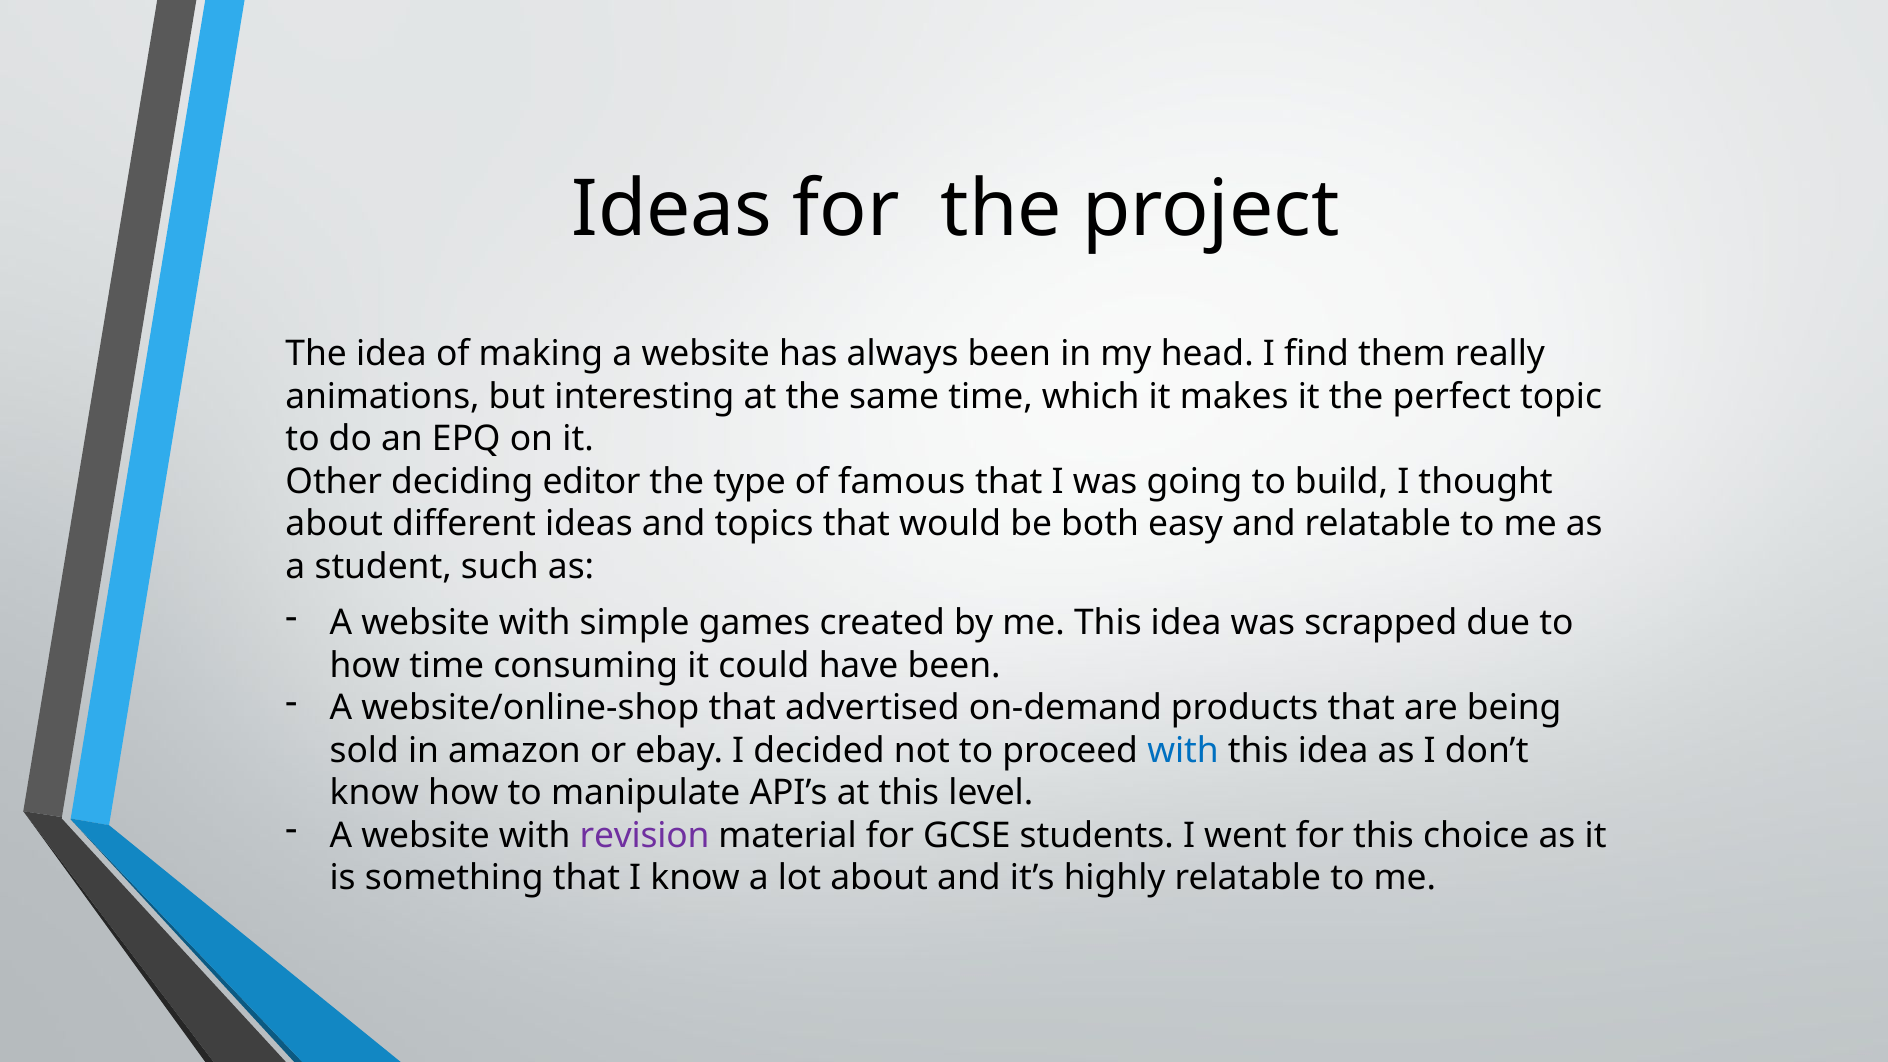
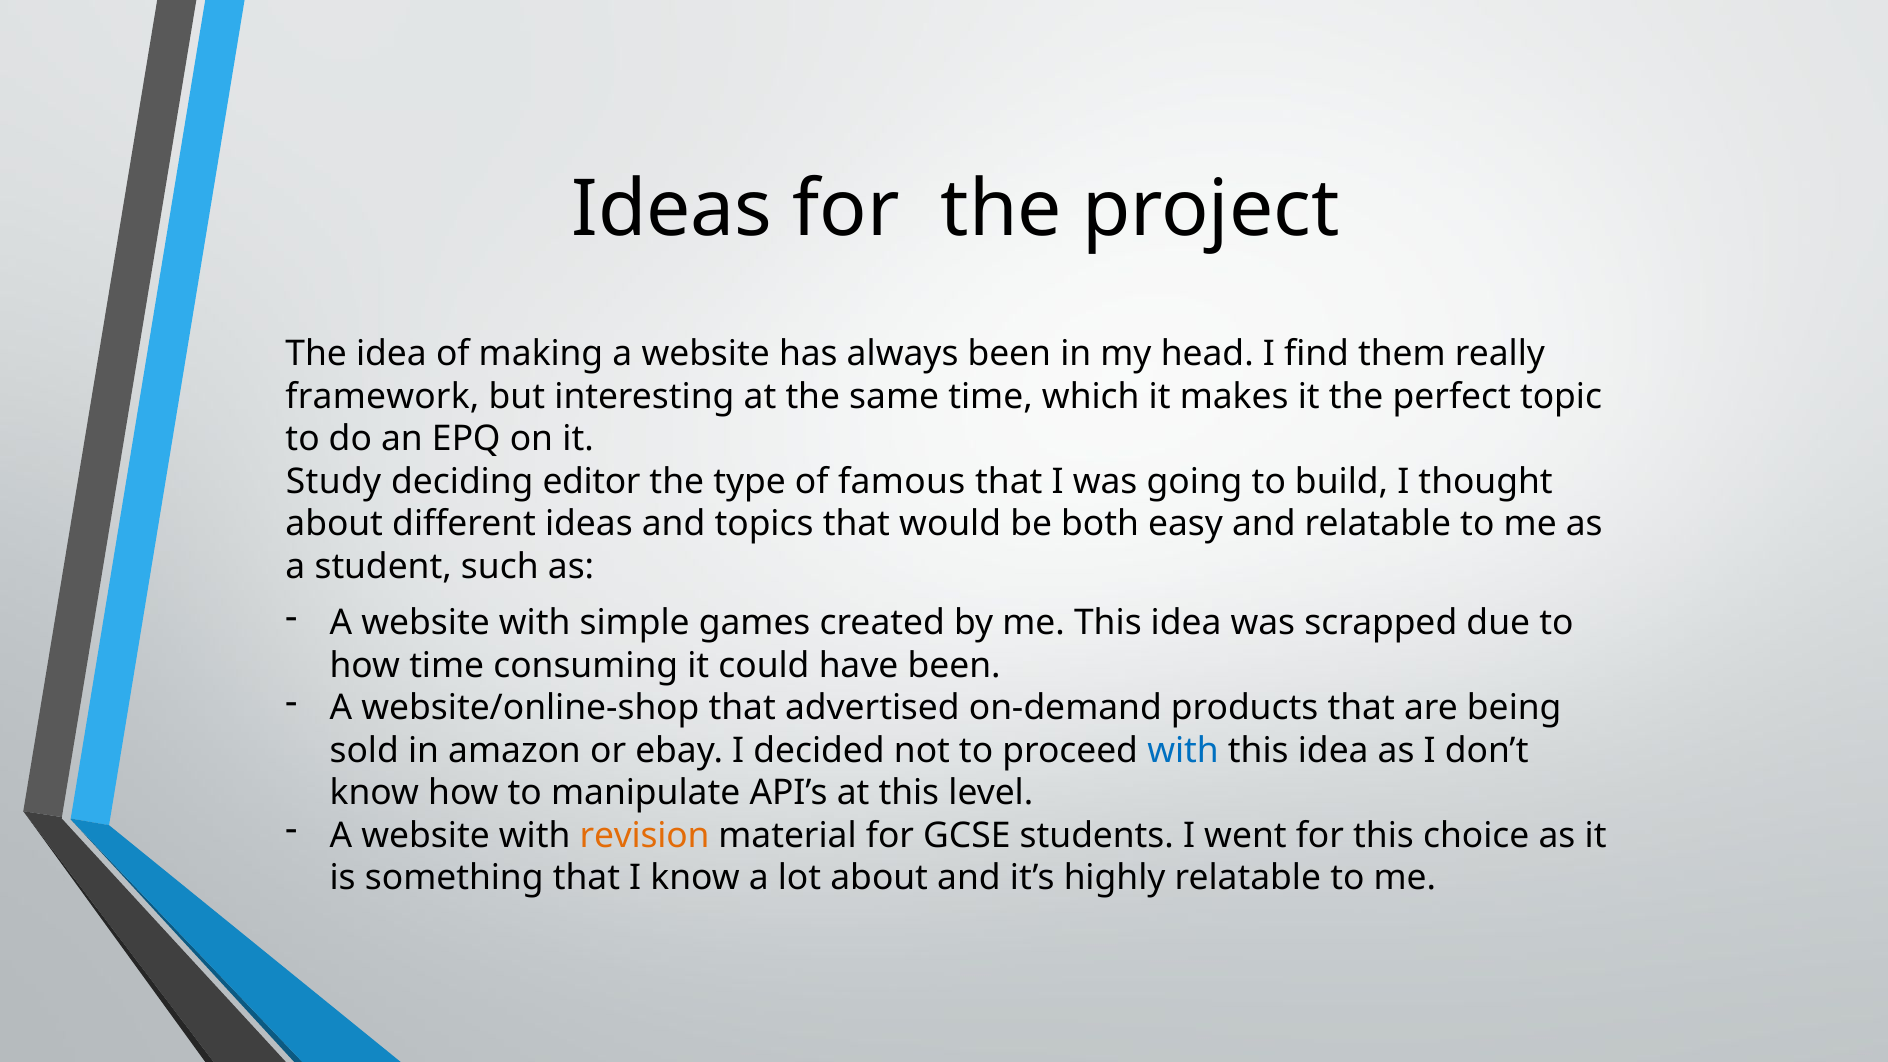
animations: animations -> framework
Other: Other -> Study
revision colour: purple -> orange
